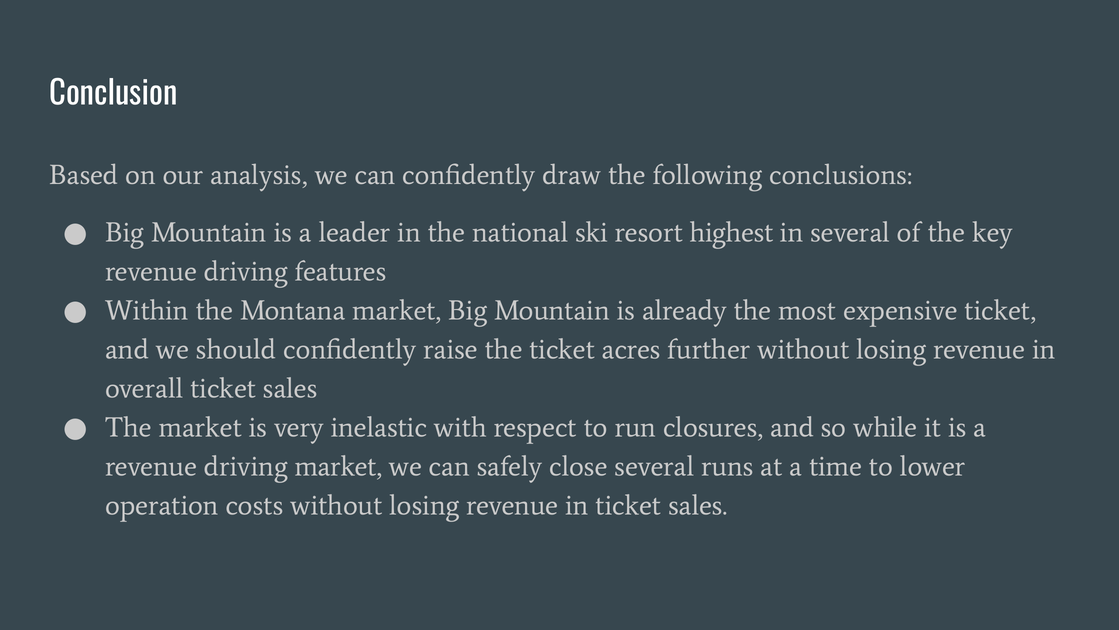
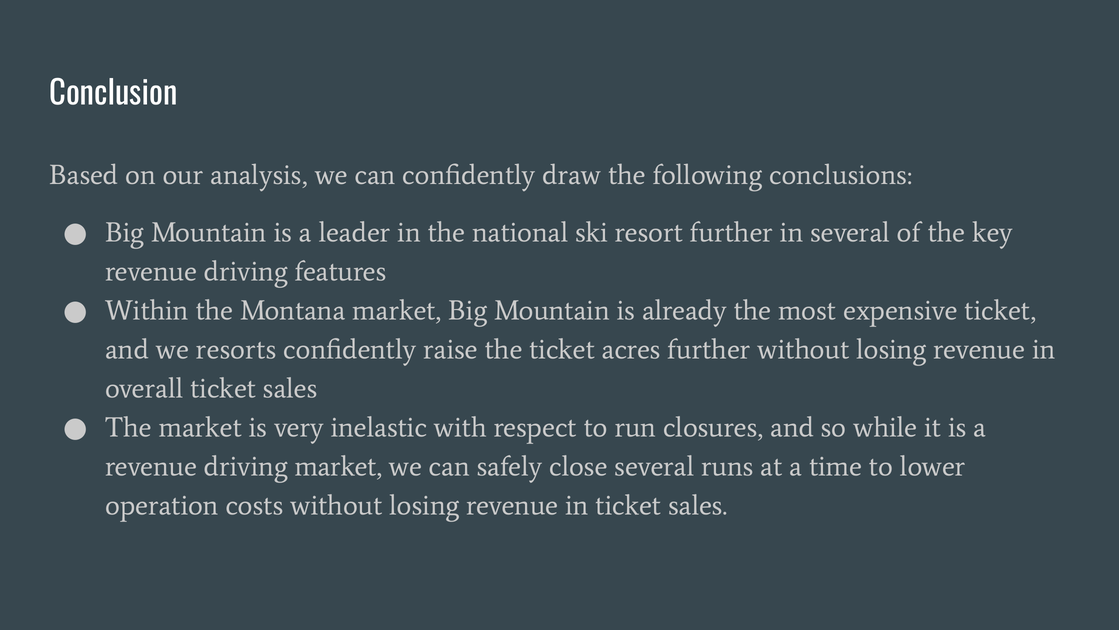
resort highest: highest -> further
should: should -> resorts
